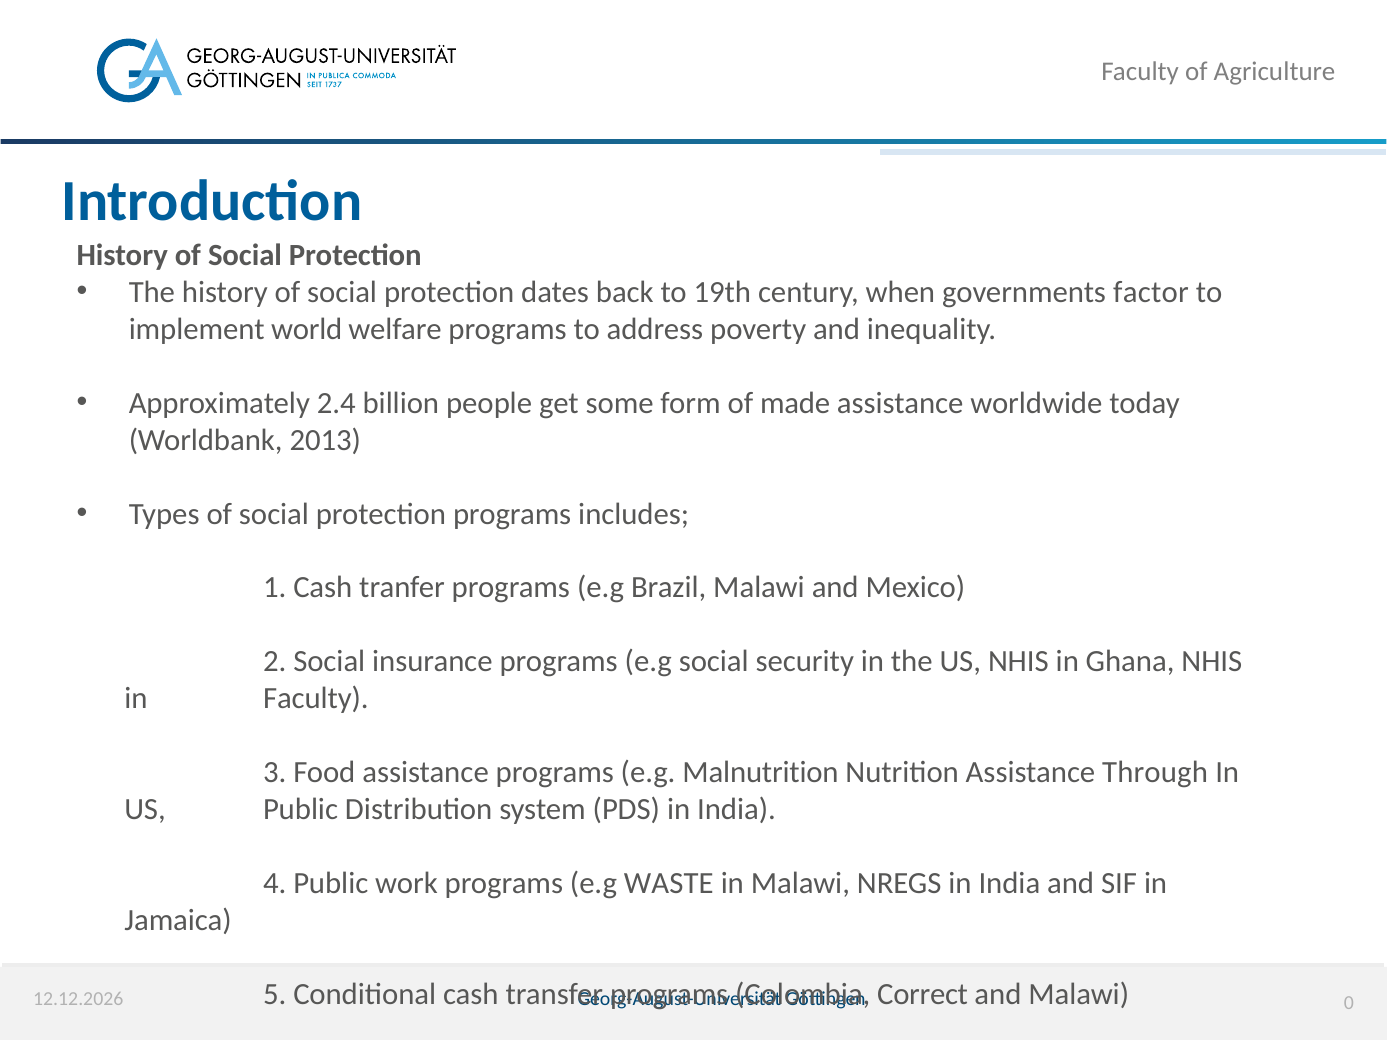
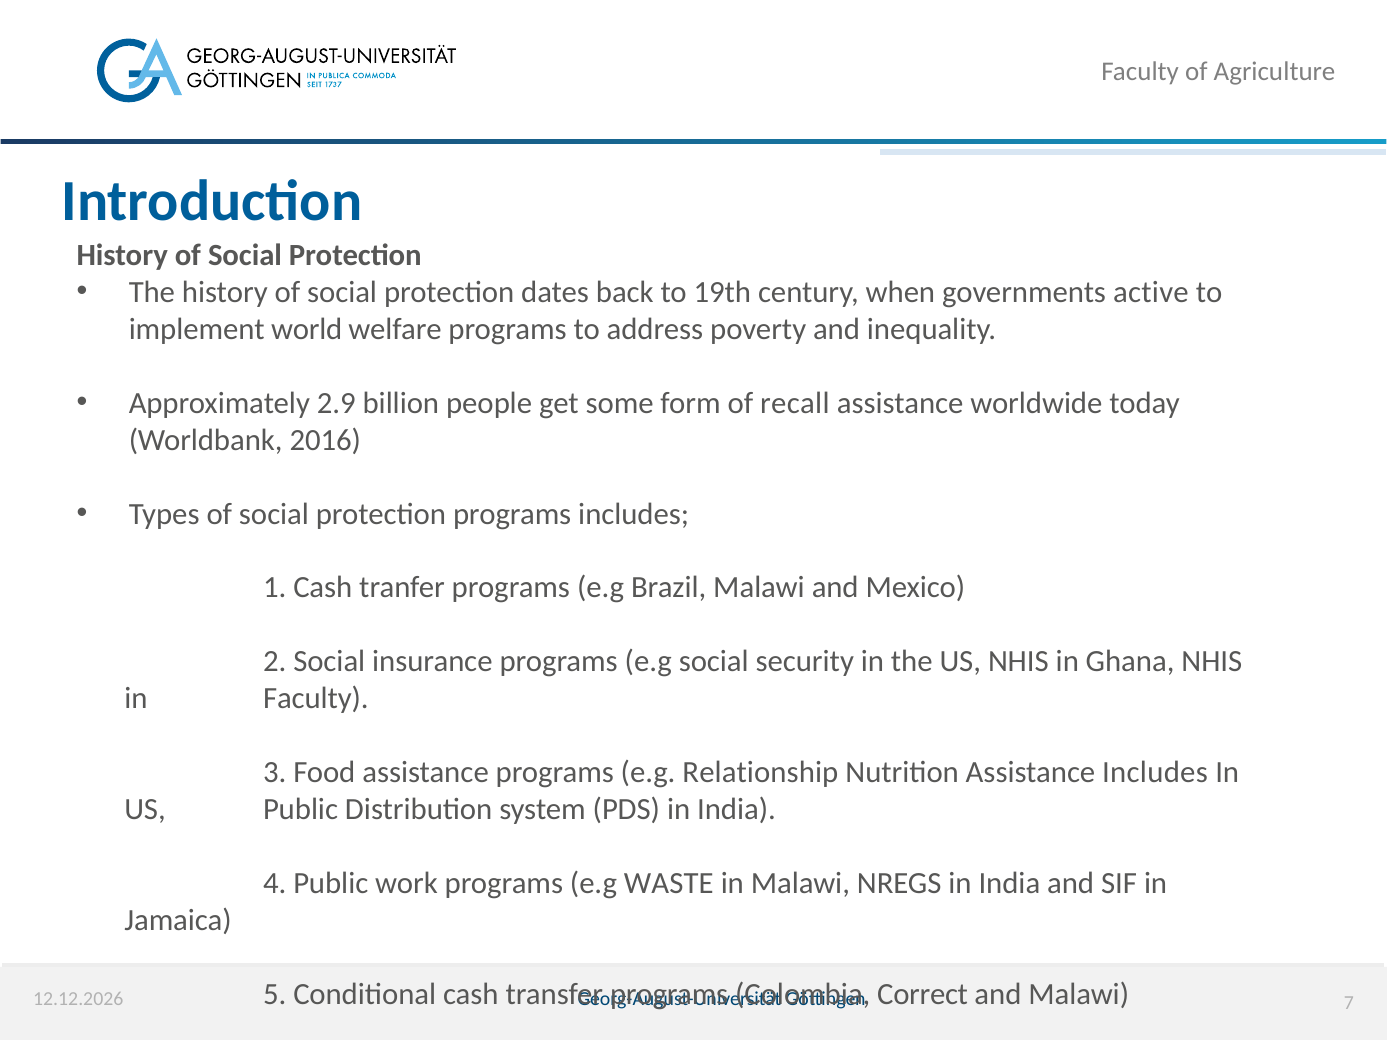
factor: factor -> active
2.4: 2.4 -> 2.9
made: made -> recall
2013: 2013 -> 2016
Malnutrition: Malnutrition -> Relationship
Assistance Through: Through -> Includes
0: 0 -> 7
